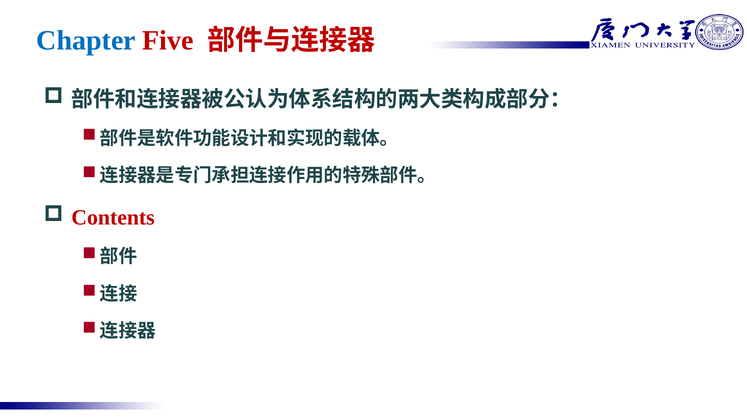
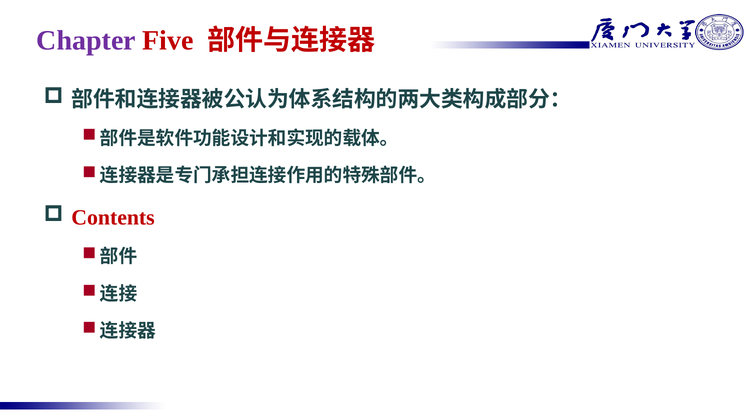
Chapter colour: blue -> purple
